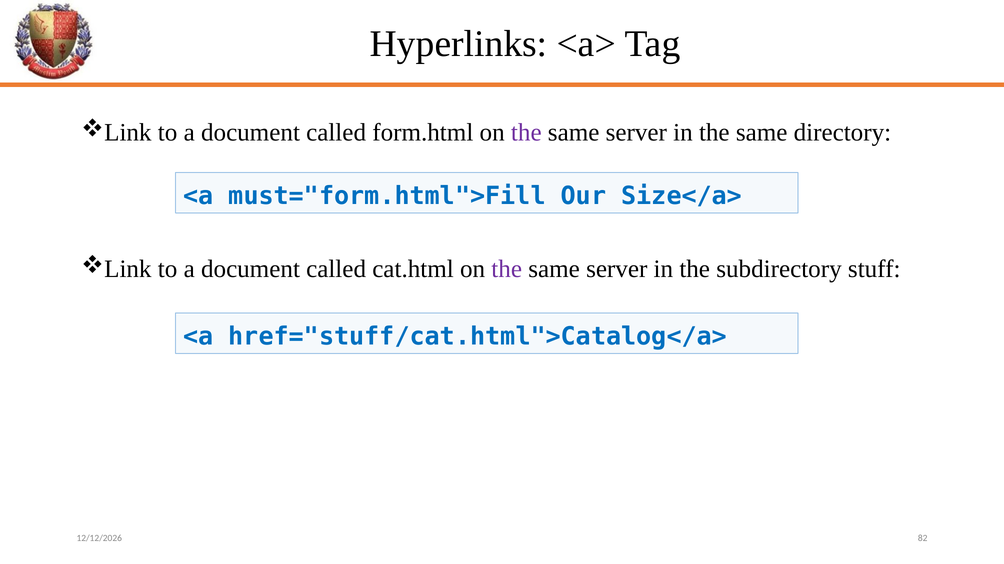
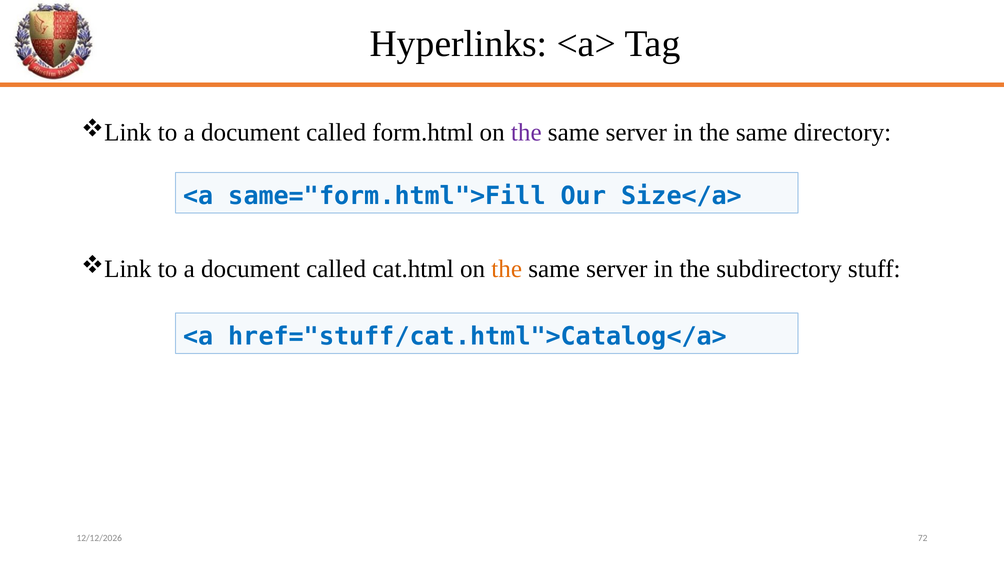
must="form.html">Fill: must="form.html">Fill -> same="form.html">Fill
the at (507, 270) colour: purple -> orange
82: 82 -> 72
